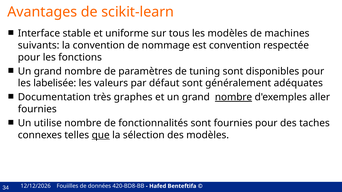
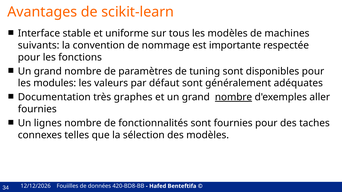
est convention: convention -> importante
labelisée: labelisée -> modules
utilise: utilise -> lignes
que underline: present -> none
